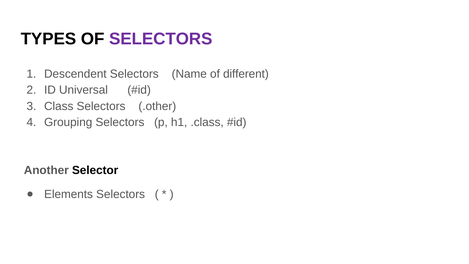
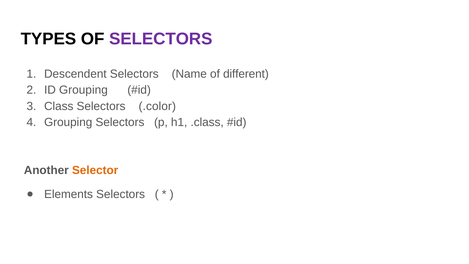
ID Universal: Universal -> Grouping
.other: .other -> .color
Selector colour: black -> orange
